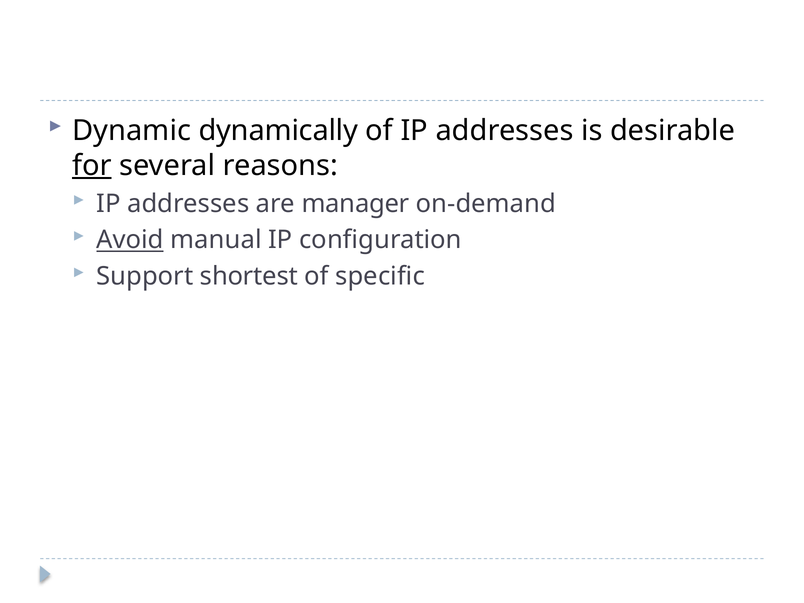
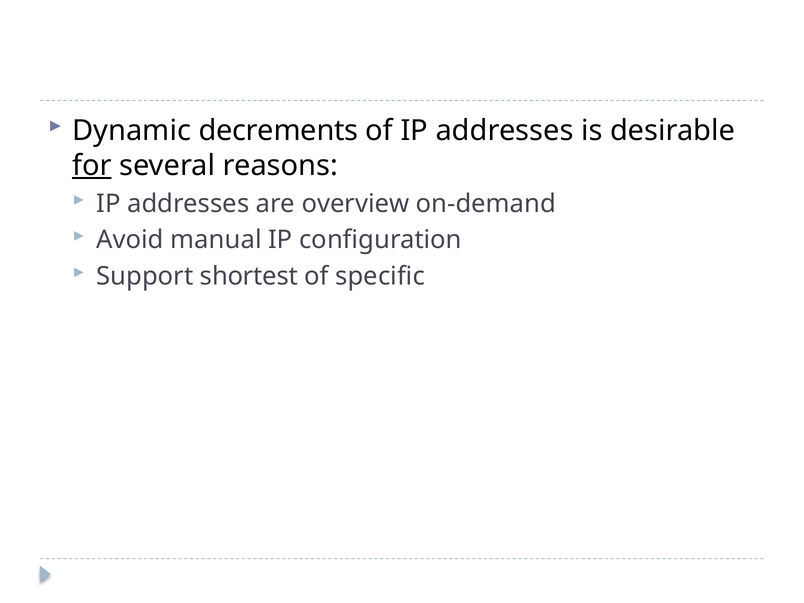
dynamically: dynamically -> decrements
manager: manager -> overview
Avoid underline: present -> none
